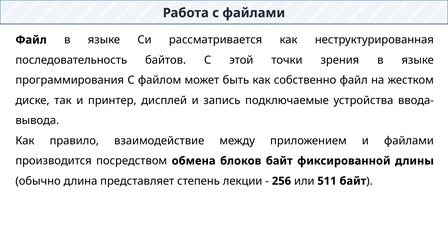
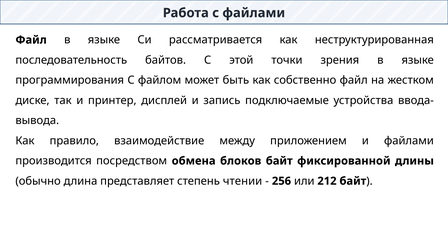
лекции: лекции -> чтении
511: 511 -> 212
